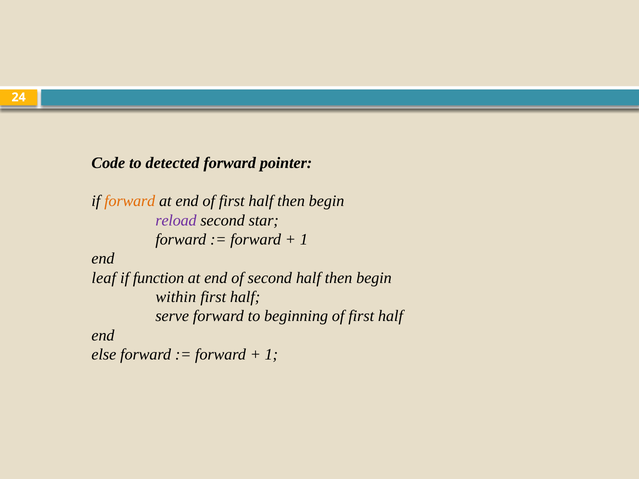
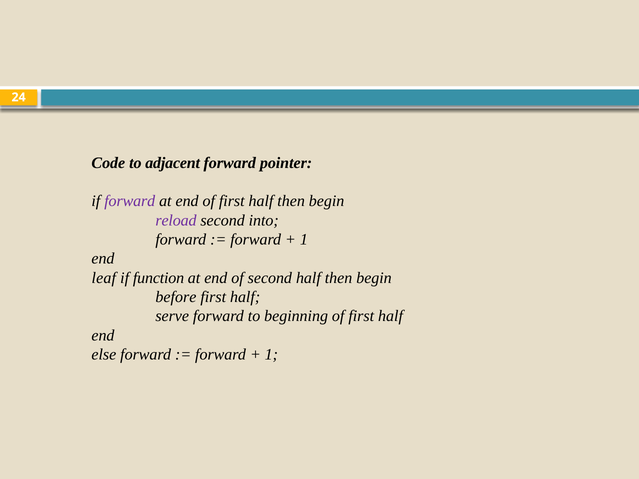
detected: detected -> adjacent
forward at (130, 201) colour: orange -> purple
star: star -> into
within: within -> before
